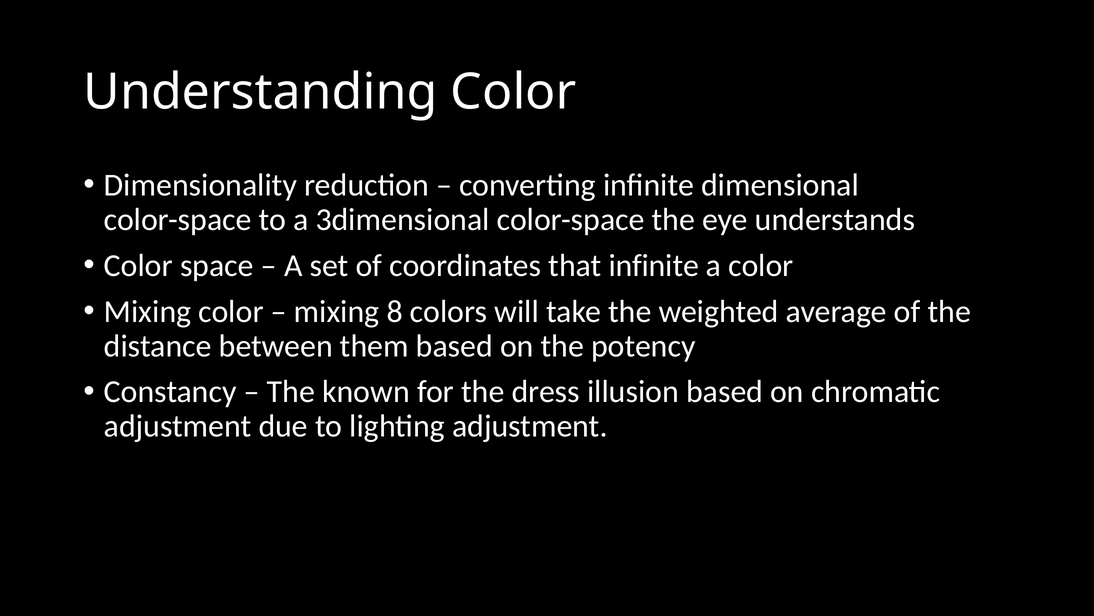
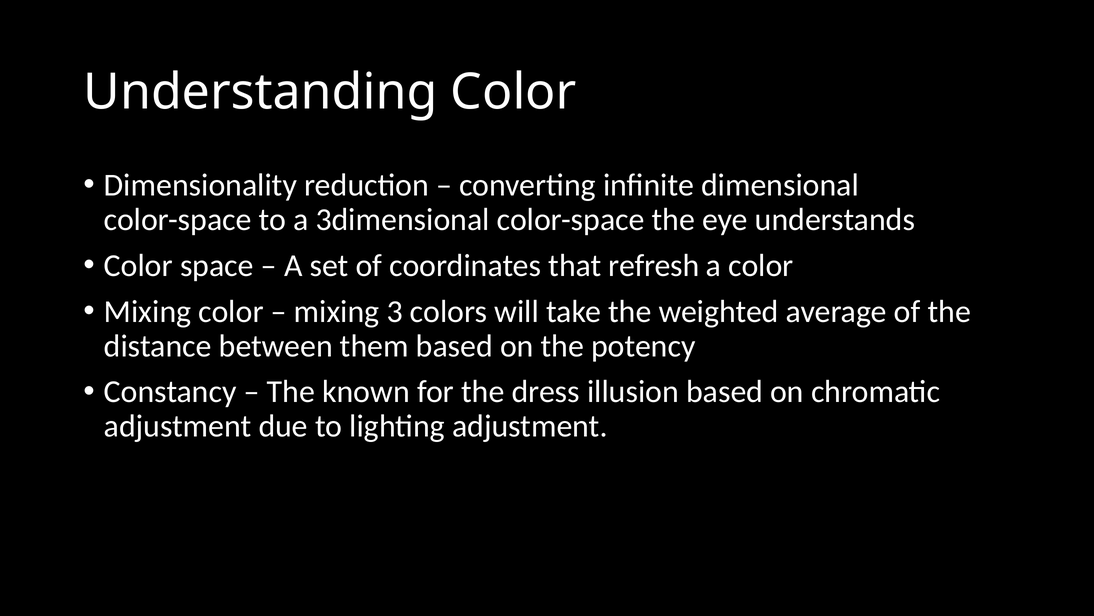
that infinite: infinite -> refresh
8: 8 -> 3
